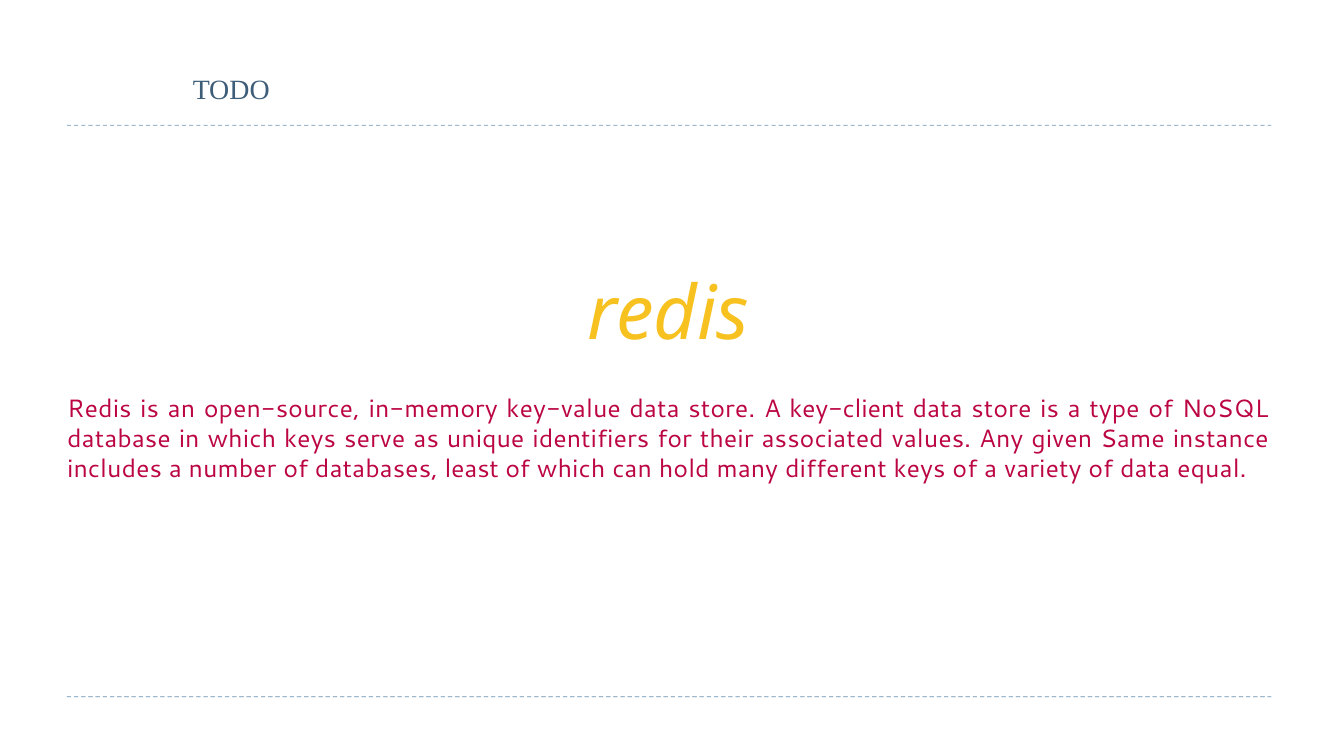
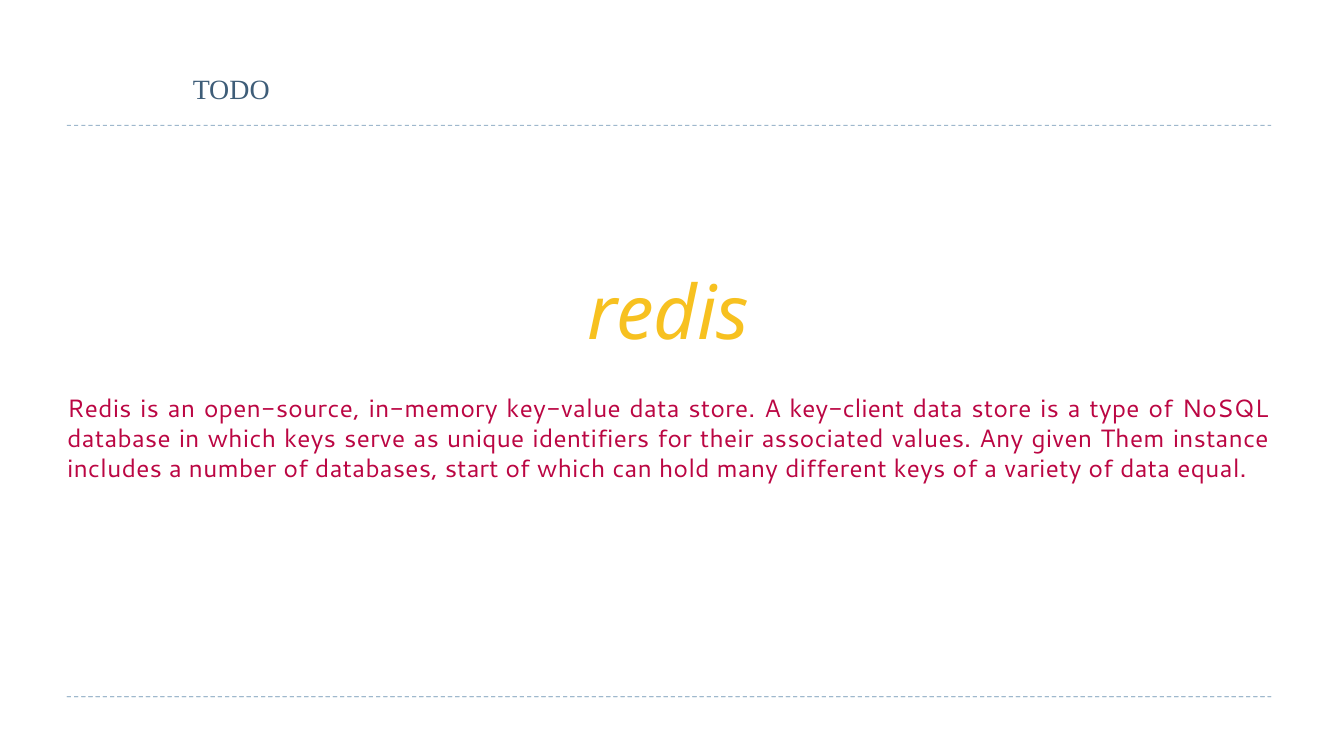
Same: Same -> Them
least: least -> start
